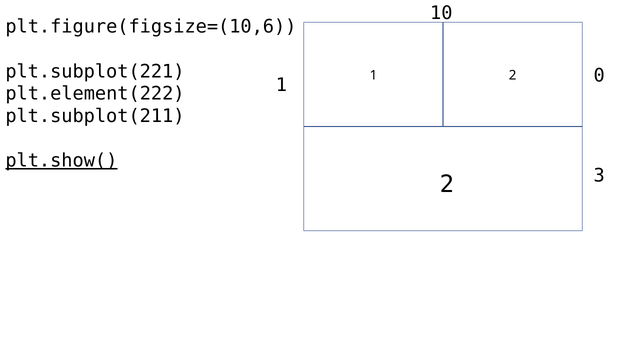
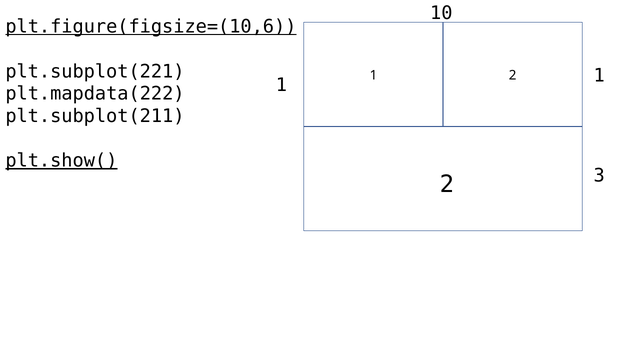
plt.figure(figsize=(10,6 underline: none -> present
2 0: 0 -> 1
plt.element(222: plt.element(222 -> plt.mapdata(222
